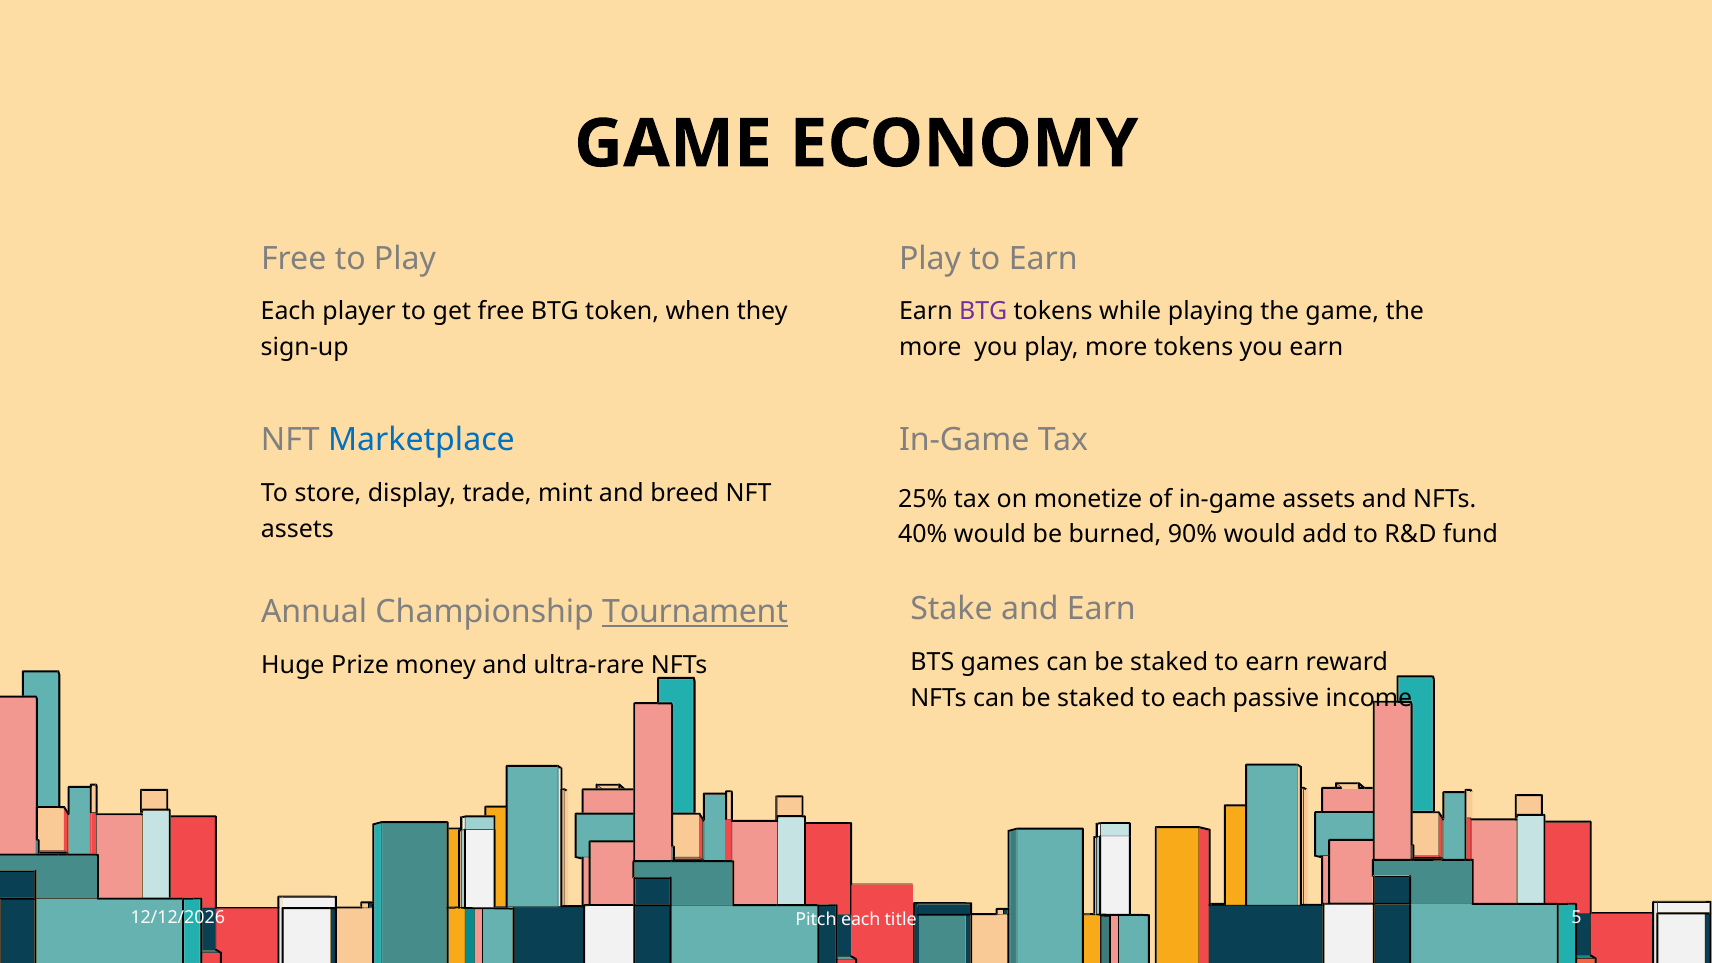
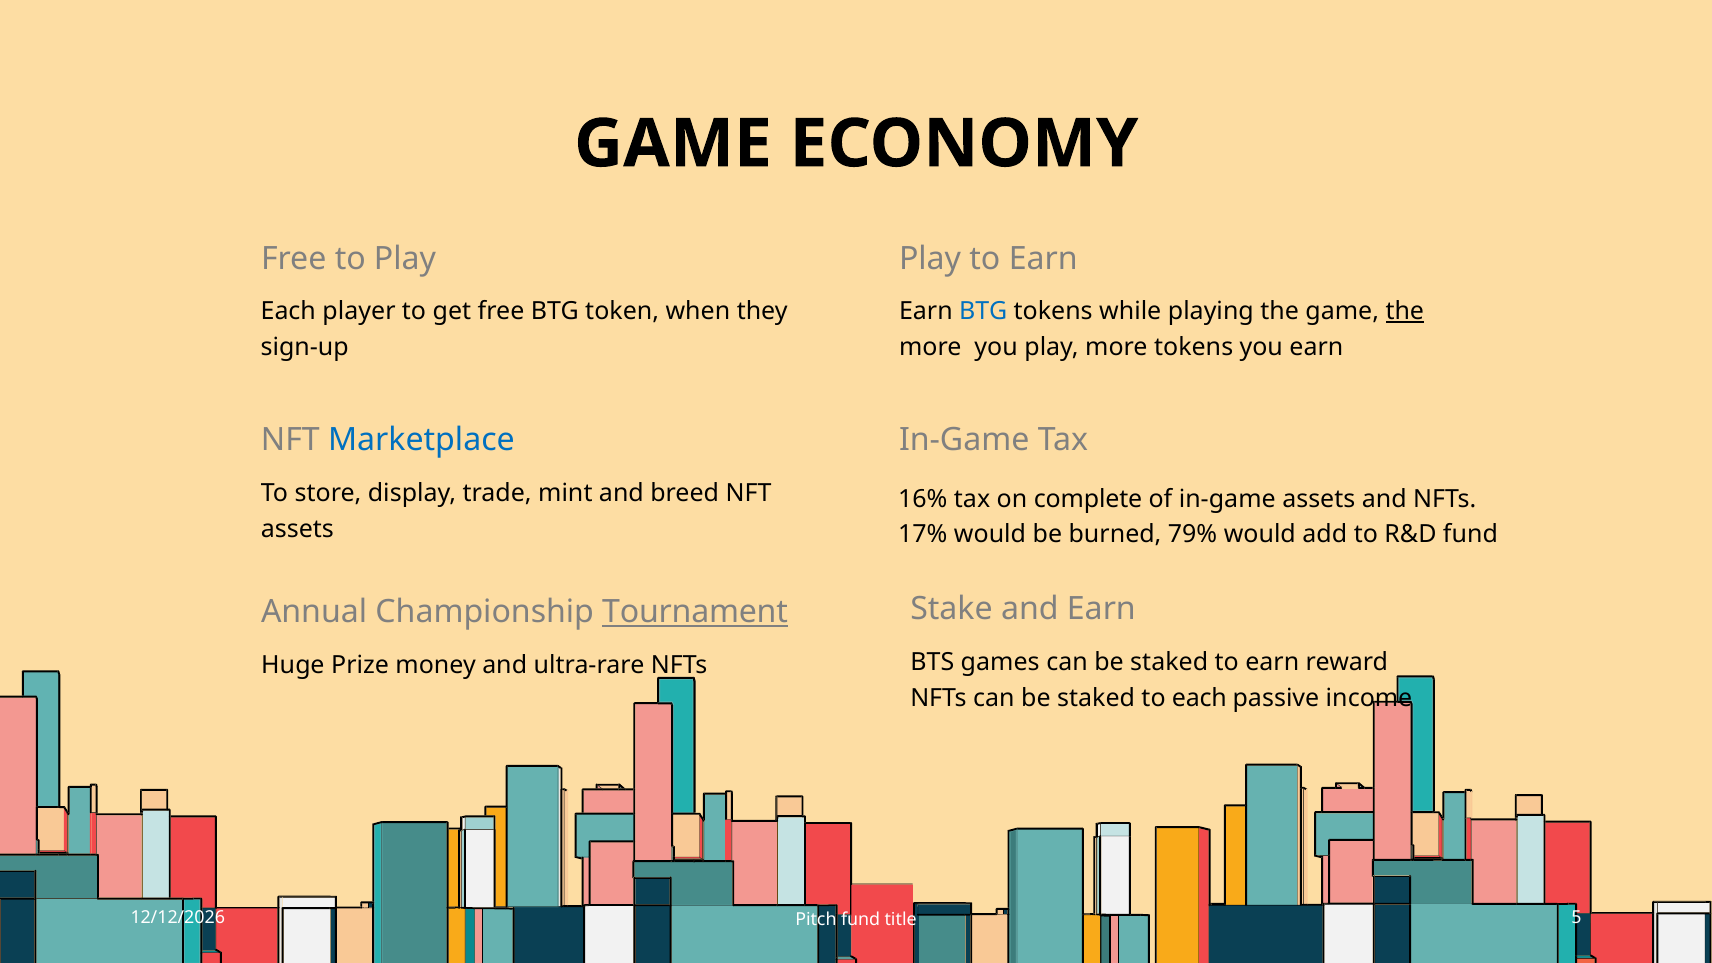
BTG at (983, 311) colour: purple -> blue
the at (1405, 311) underline: none -> present
25%: 25% -> 16%
monetize: monetize -> complete
40%: 40% -> 17%
90%: 90% -> 79%
Pitch each: each -> fund
